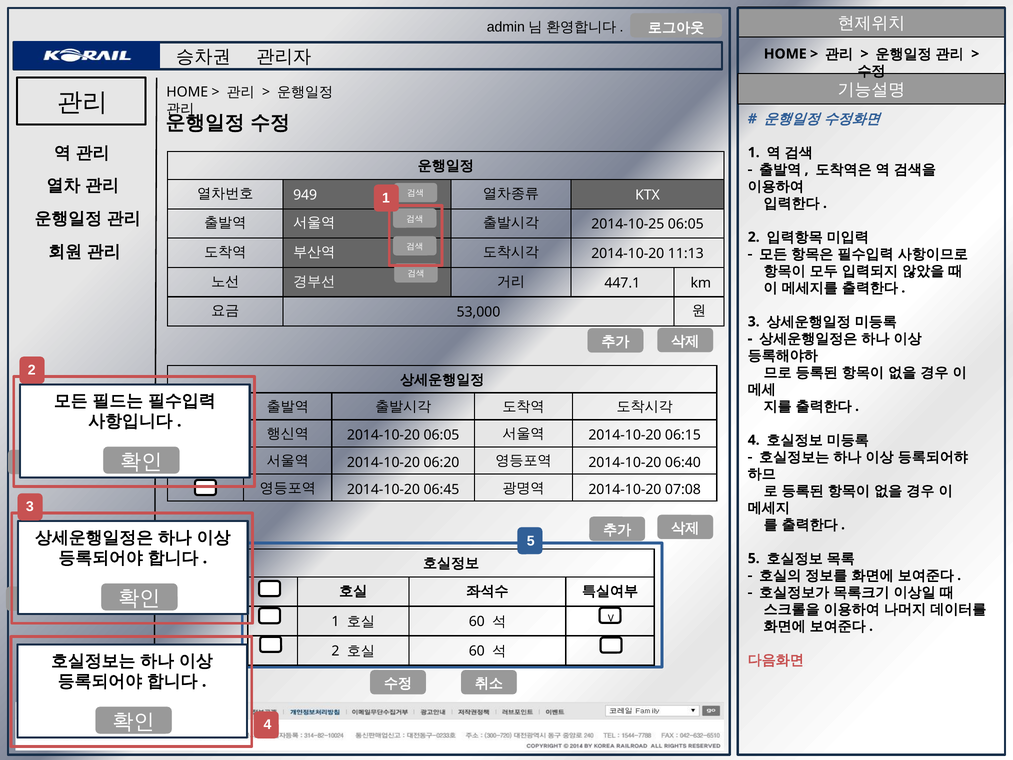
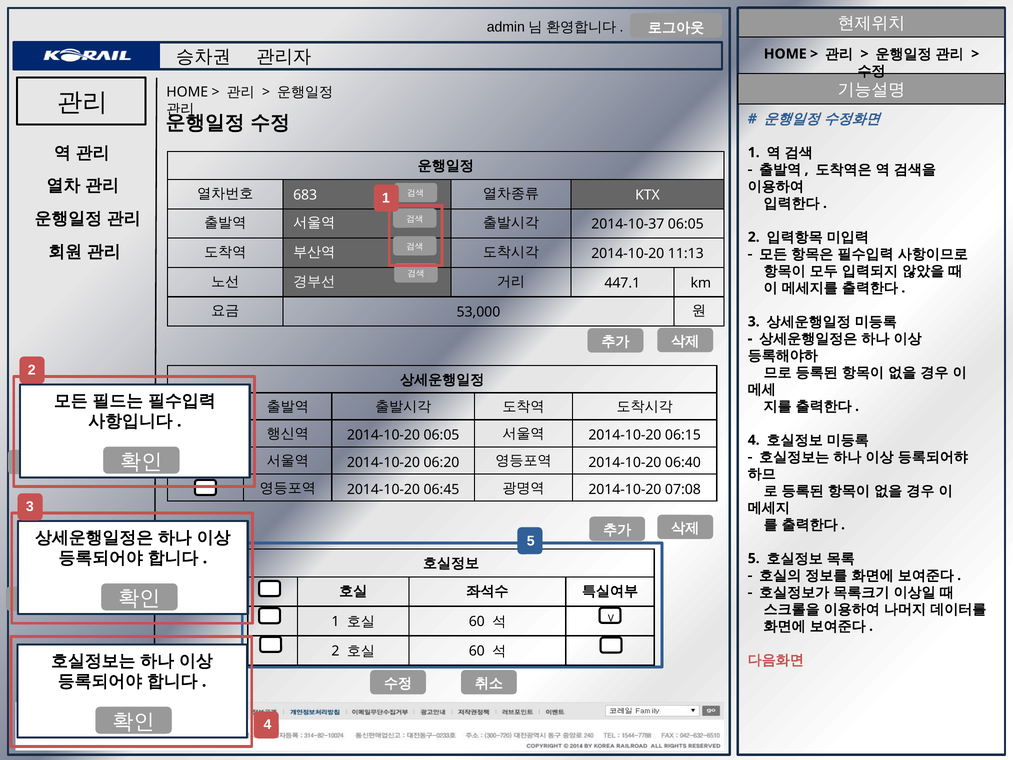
949: 949 -> 683
2014-10-25: 2014-10-25 -> 2014-10-37
